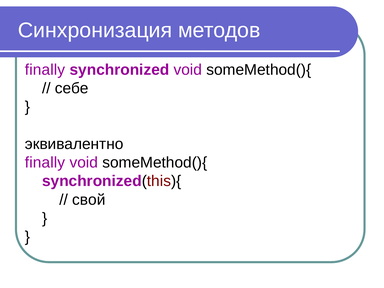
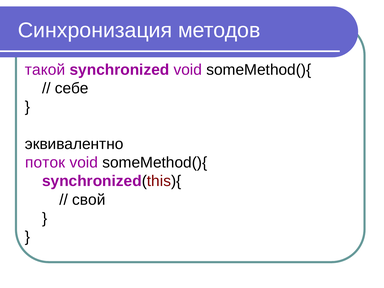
finally at (45, 70): finally -> такой
finally at (45, 163): finally -> поток
